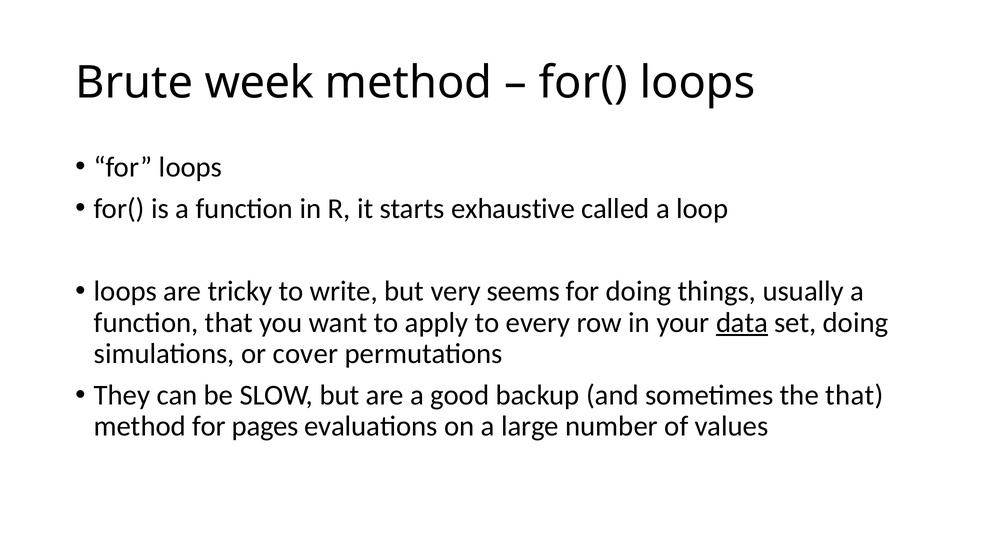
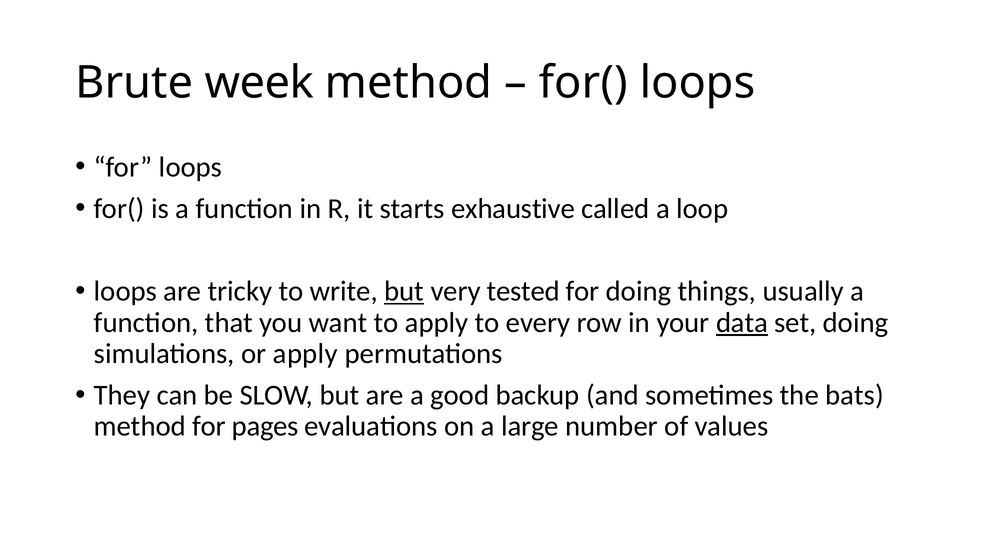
but at (404, 291) underline: none -> present
seems: seems -> tested
or cover: cover -> apply
the that: that -> bats
